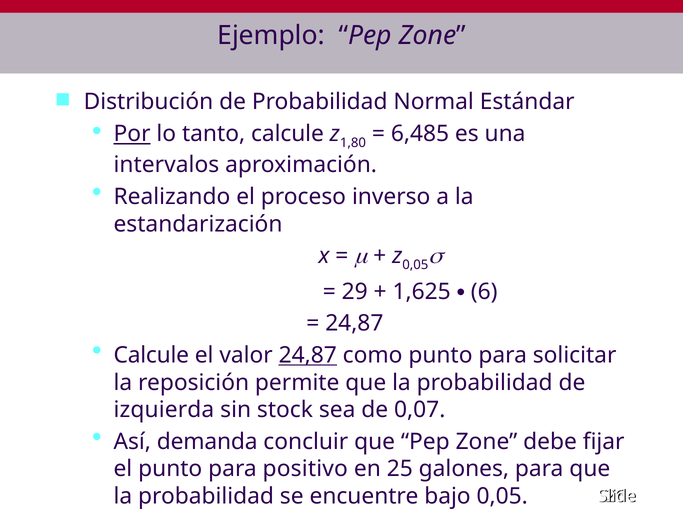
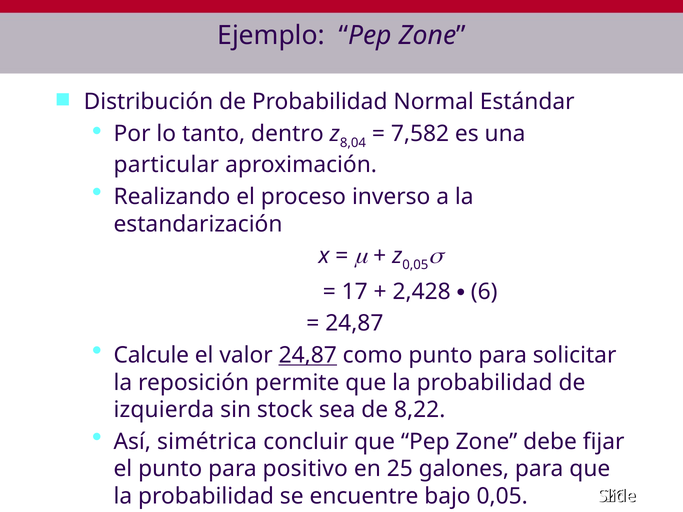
Por underline: present -> none
tanto calcule: calcule -> dentro
1,80: 1,80 -> 8,04
6,485: 6,485 -> 7,582
intervalos: intervalos -> particular
29: 29 -> 17
1,625: 1,625 -> 2,428
0,07: 0,07 -> 8,22
demanda: demanda -> simétrica
